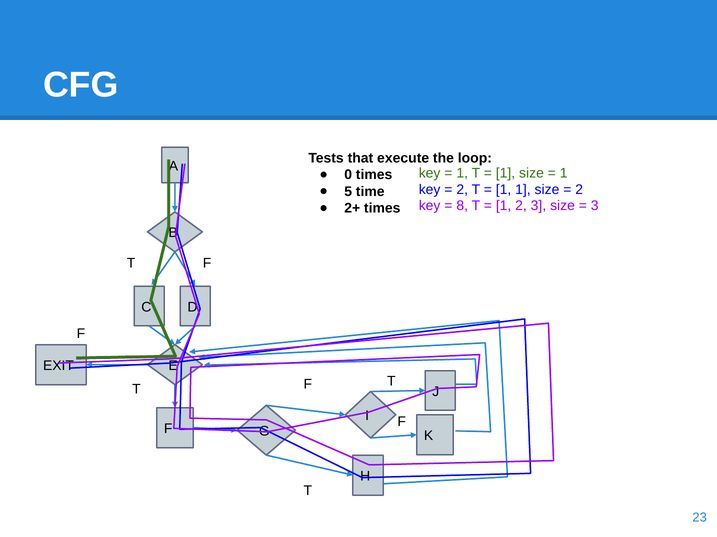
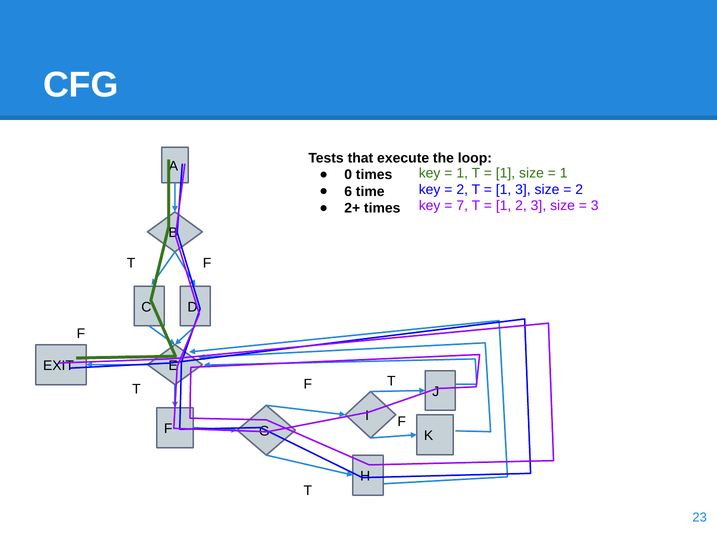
1 1: 1 -> 3
5: 5 -> 6
8: 8 -> 7
